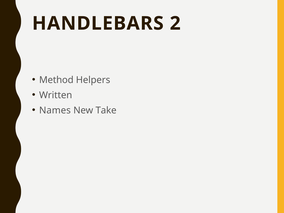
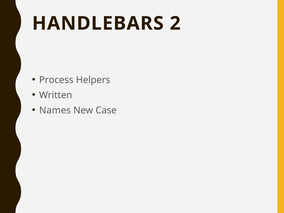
Method: Method -> Process
Take: Take -> Case
